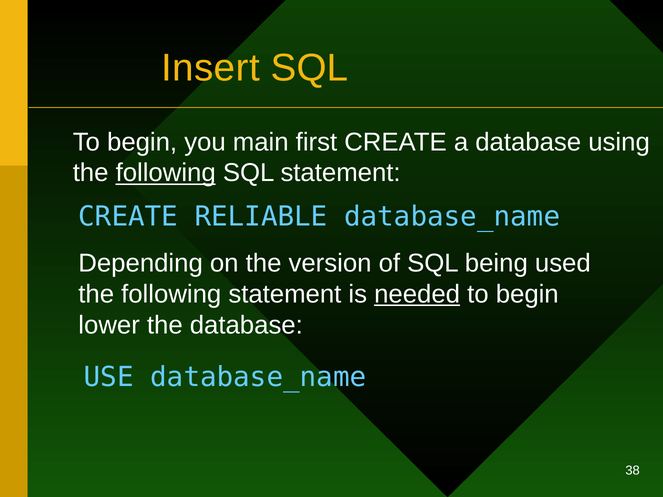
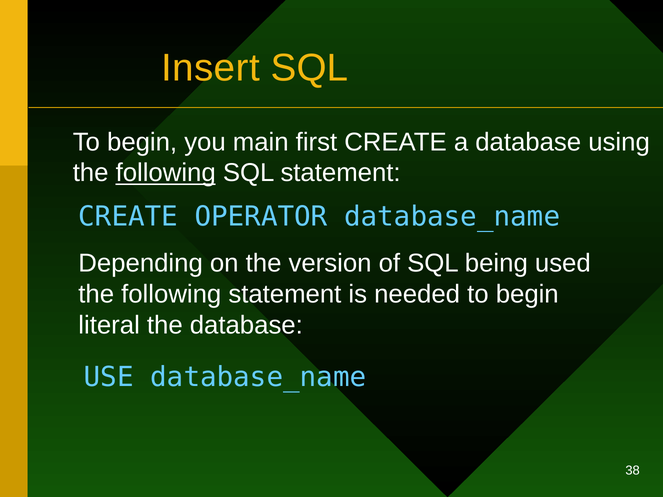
RELIABLE: RELIABLE -> OPERATOR
needed underline: present -> none
lower: lower -> literal
